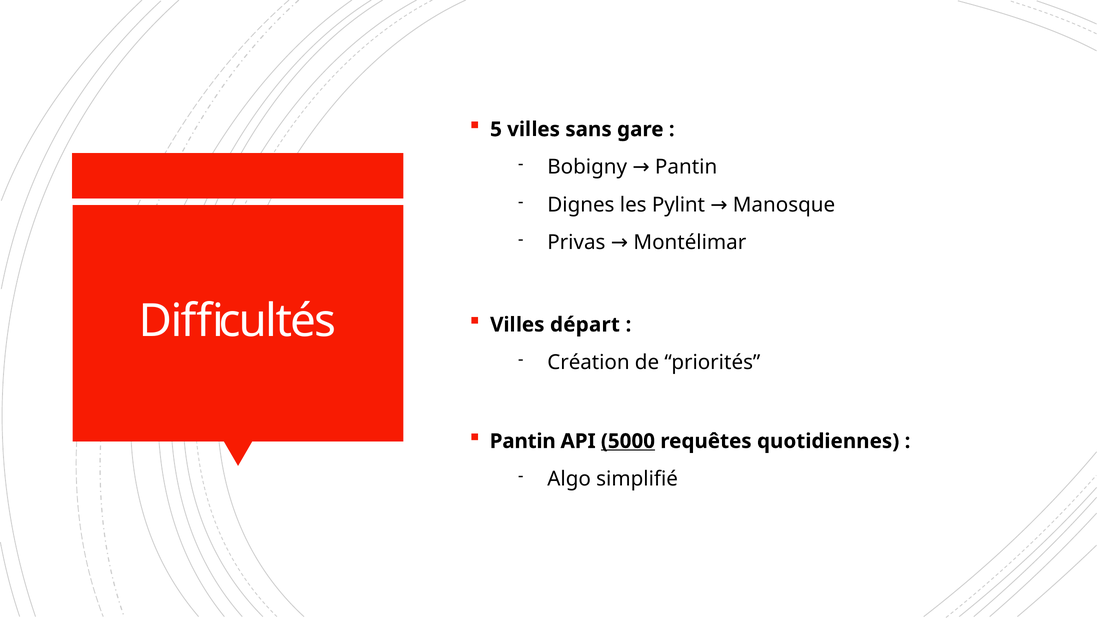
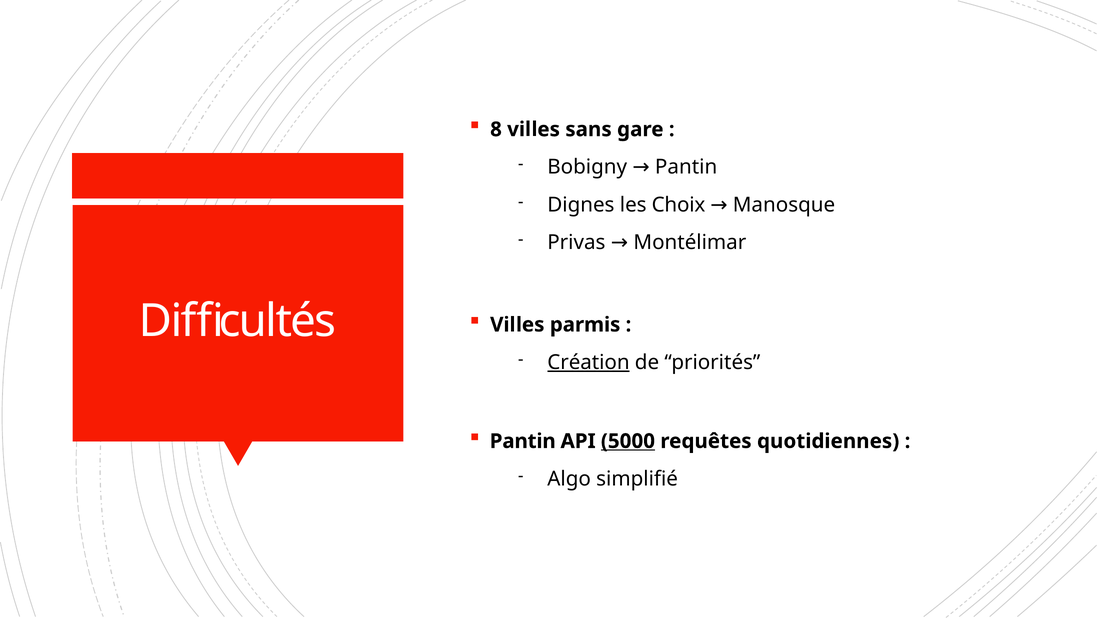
5: 5 -> 8
Pylint: Pylint -> Choix
départ: départ -> parmis
Création underline: none -> present
